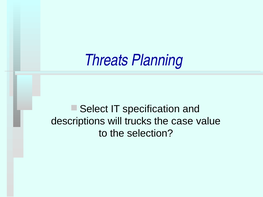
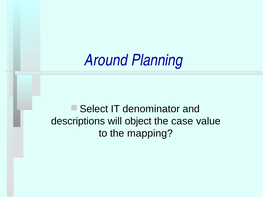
Threats: Threats -> Around
specification: specification -> denominator
trucks: trucks -> object
selection: selection -> mapping
